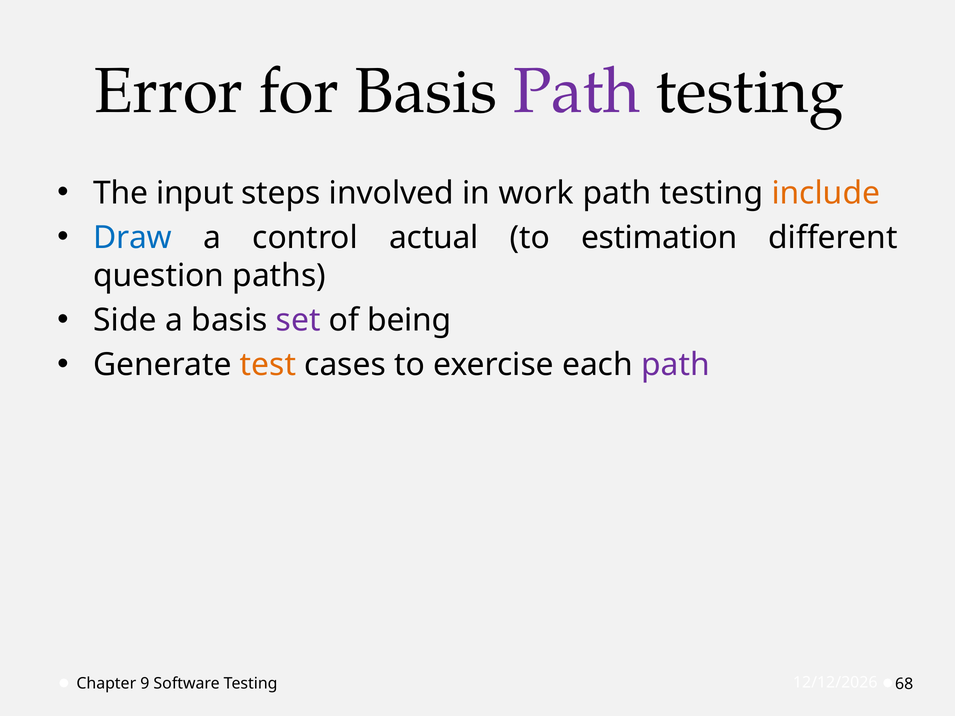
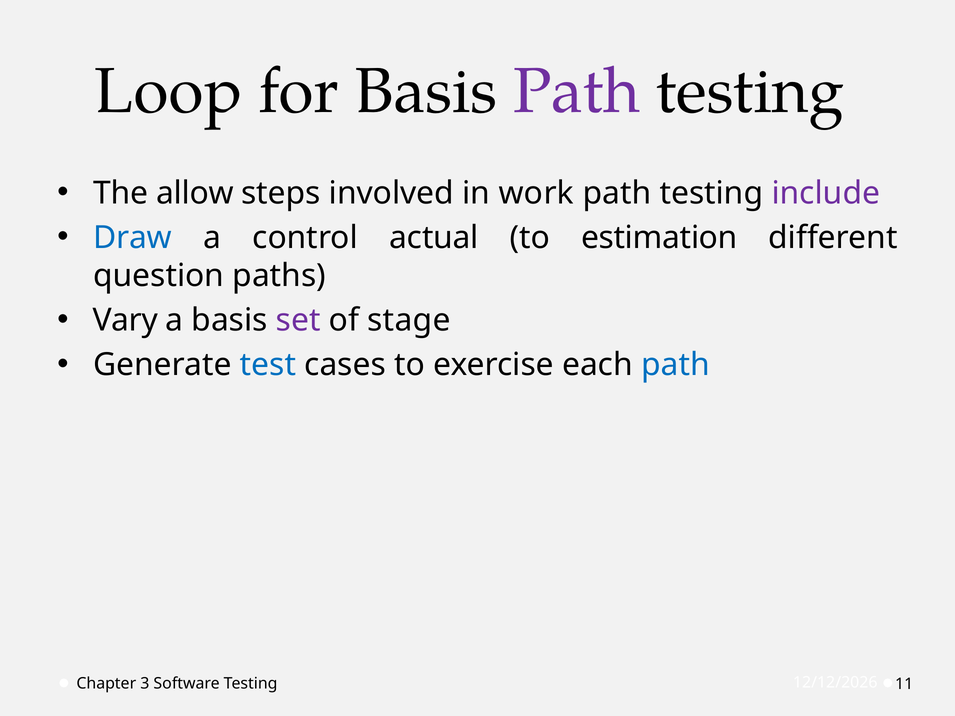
Error: Error -> Loop
input: input -> allow
include colour: orange -> purple
Side: Side -> Vary
being: being -> stage
test colour: orange -> blue
path at (675, 365) colour: purple -> blue
9: 9 -> 3
68: 68 -> 11
